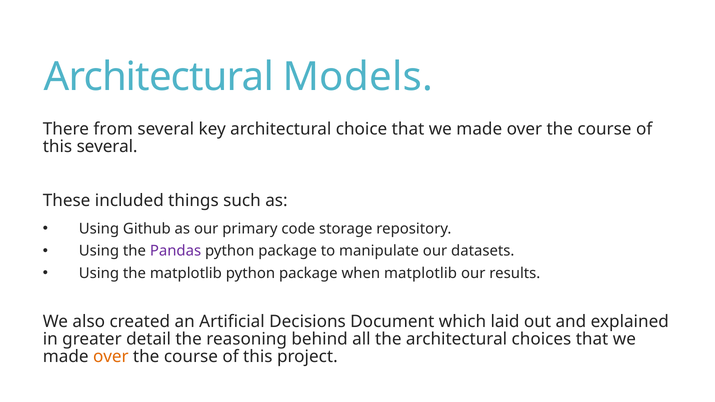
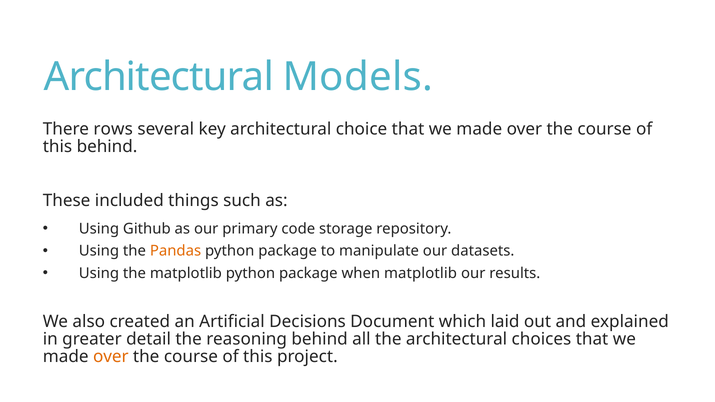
from: from -> rows
this several: several -> behind
Pandas colour: purple -> orange
